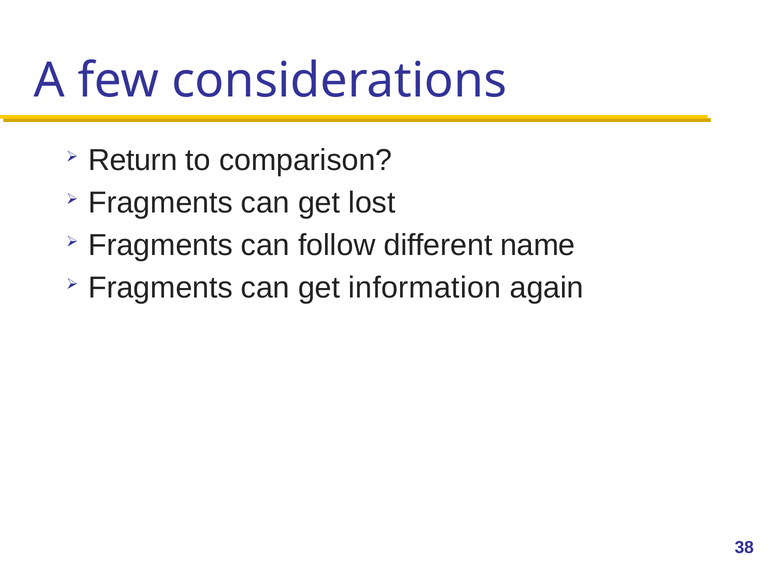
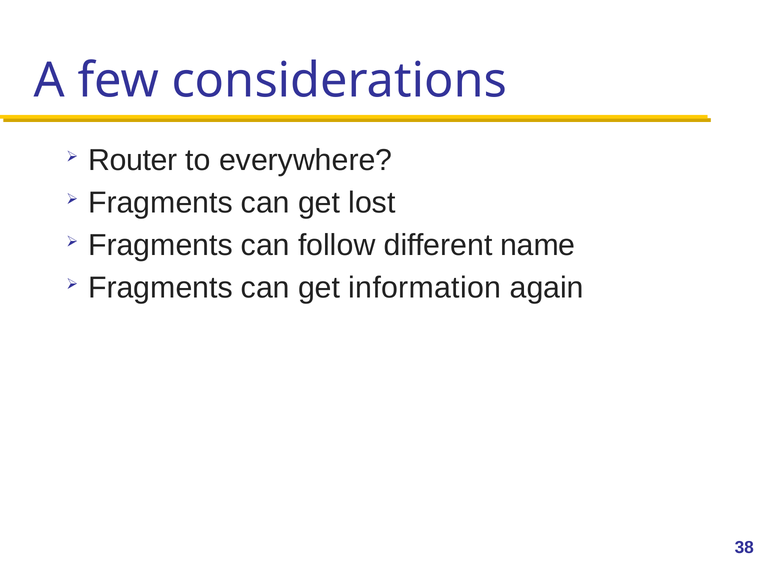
Return: Return -> Router
comparison: comparison -> everywhere
